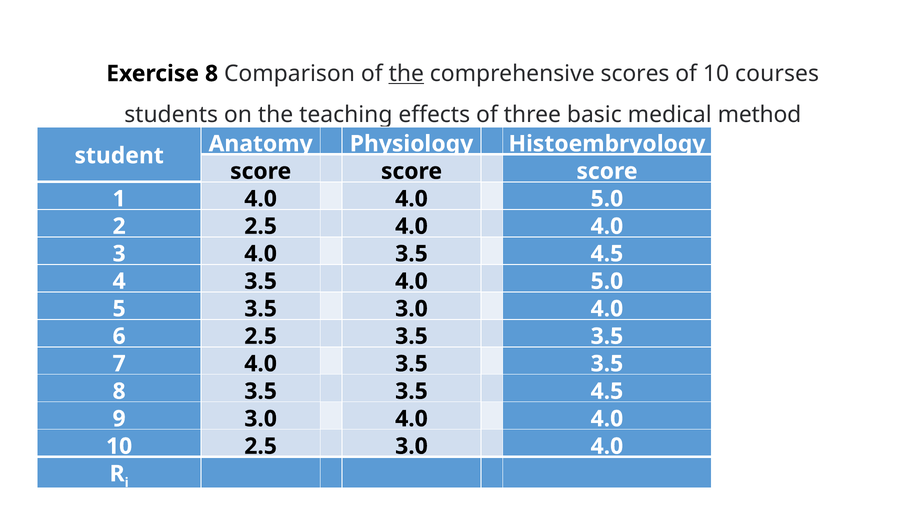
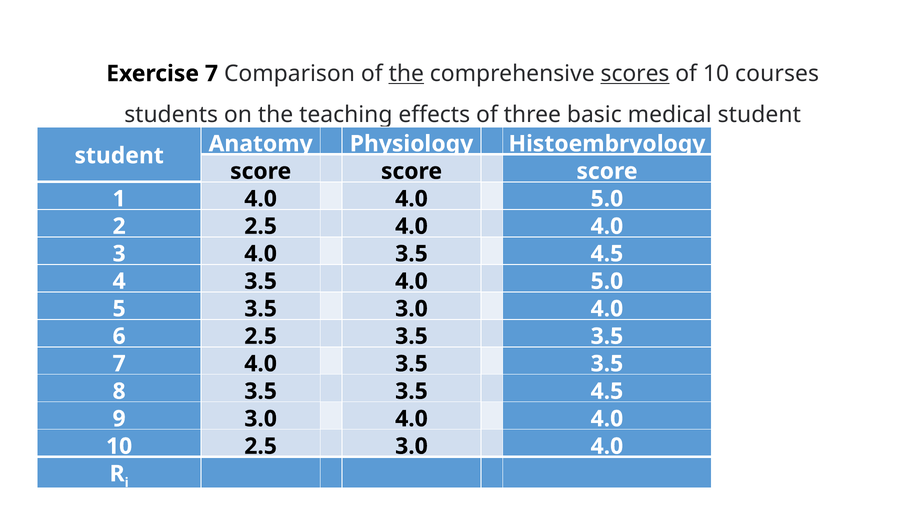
Exercise 8: 8 -> 7
scores underline: none -> present
method at (759, 115): method -> student
